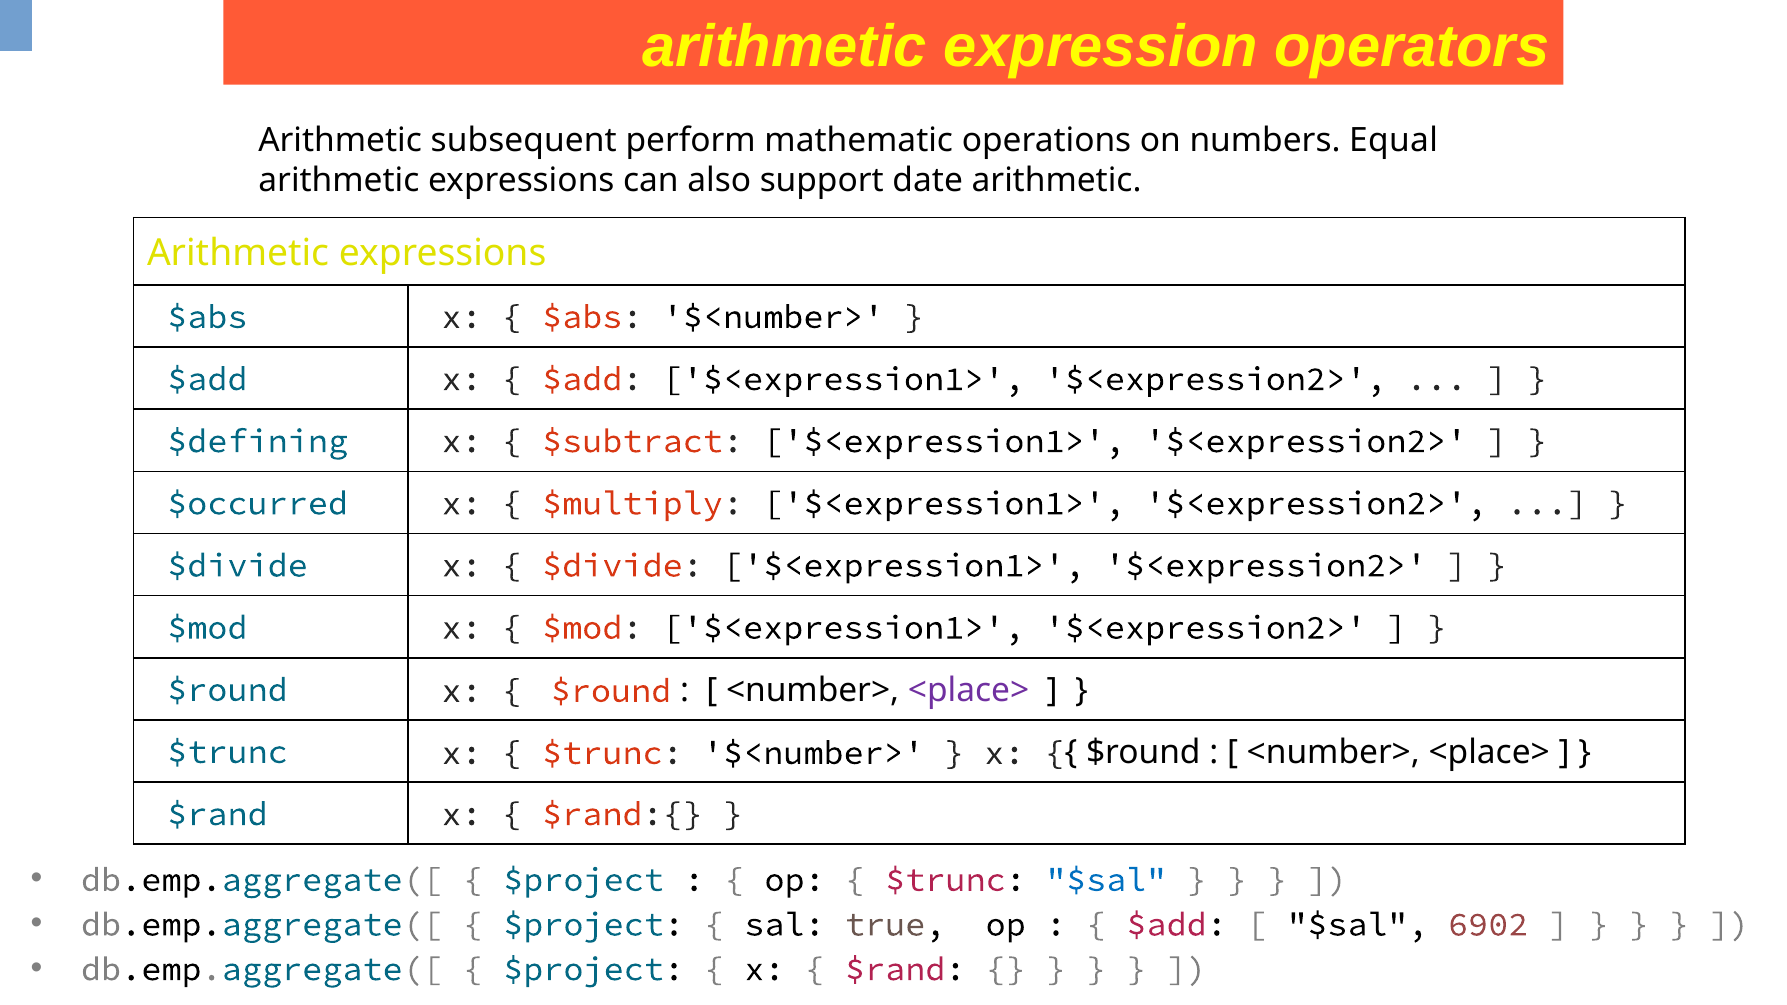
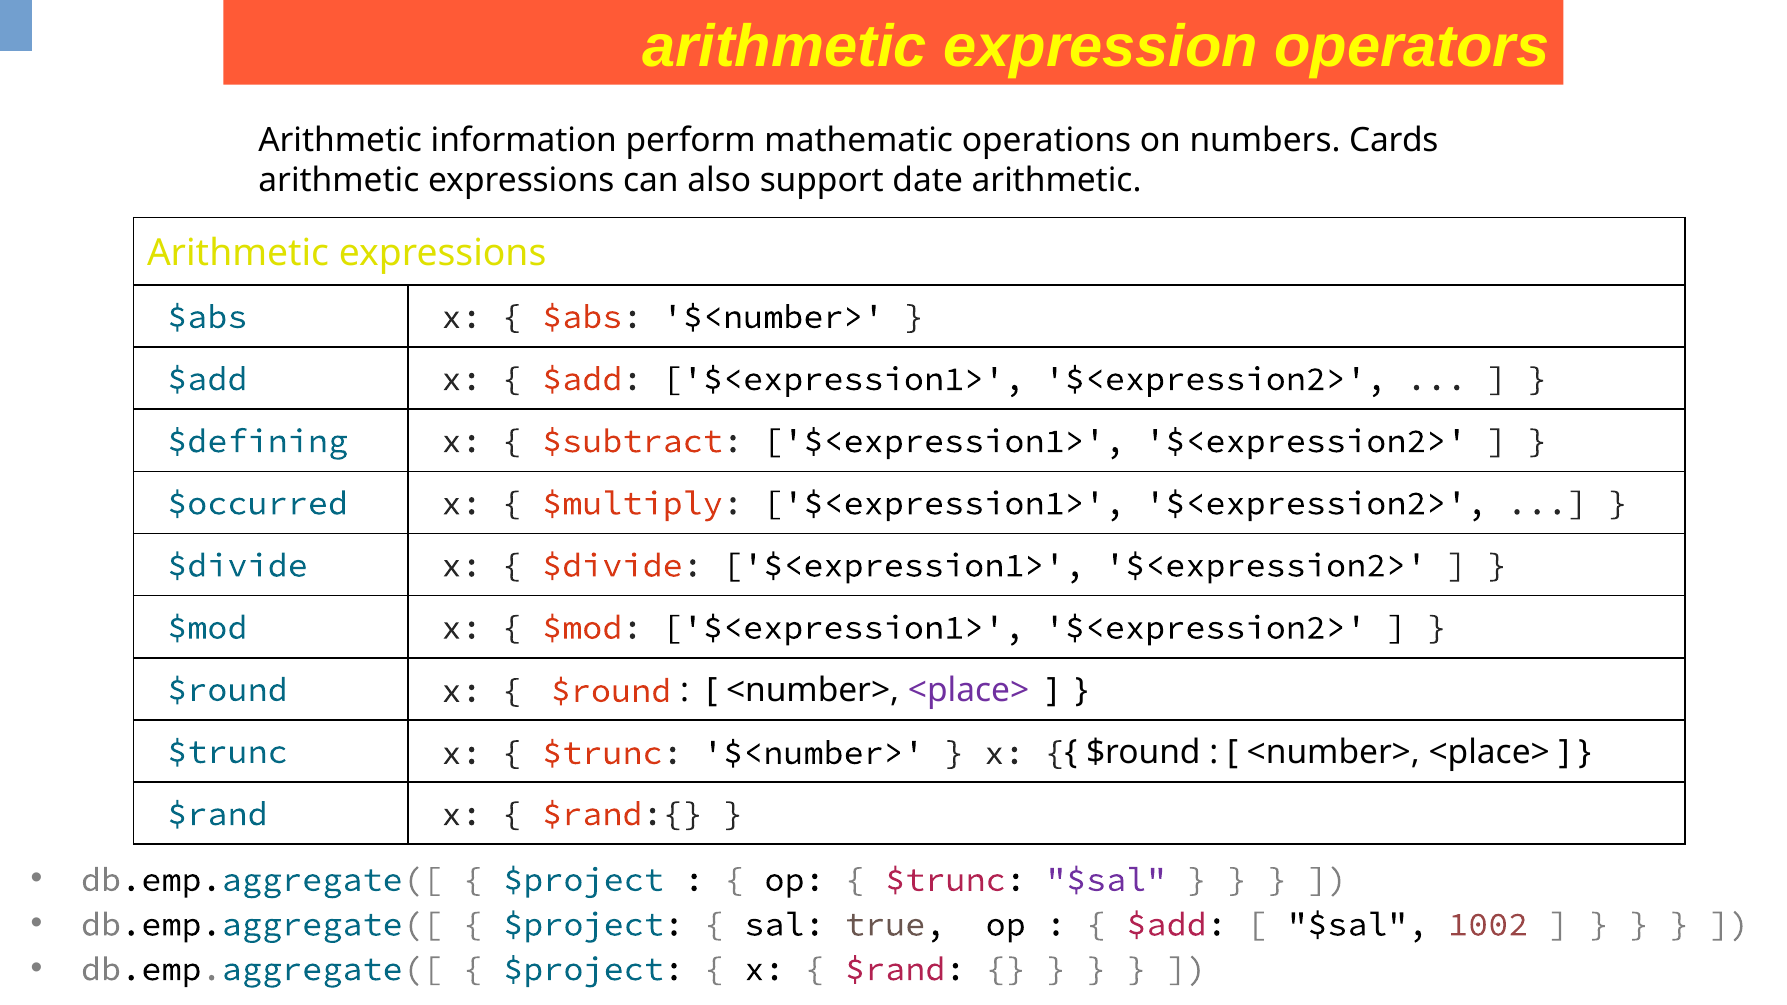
subsequent: subsequent -> information
Equal: Equal -> Cards
$sal at (1106, 880) colour: blue -> purple
6902: 6902 -> 1002
